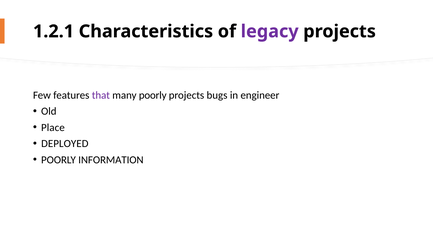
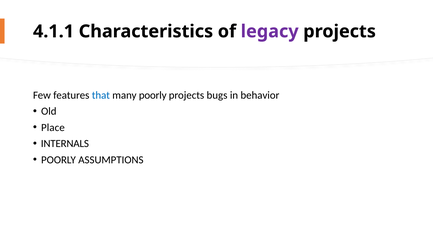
1.2.1: 1.2.1 -> 4.1.1
that colour: purple -> blue
engineer: engineer -> behavior
DEPLOYED: DEPLOYED -> INTERNALS
INFORMATION: INFORMATION -> ASSUMPTIONS
